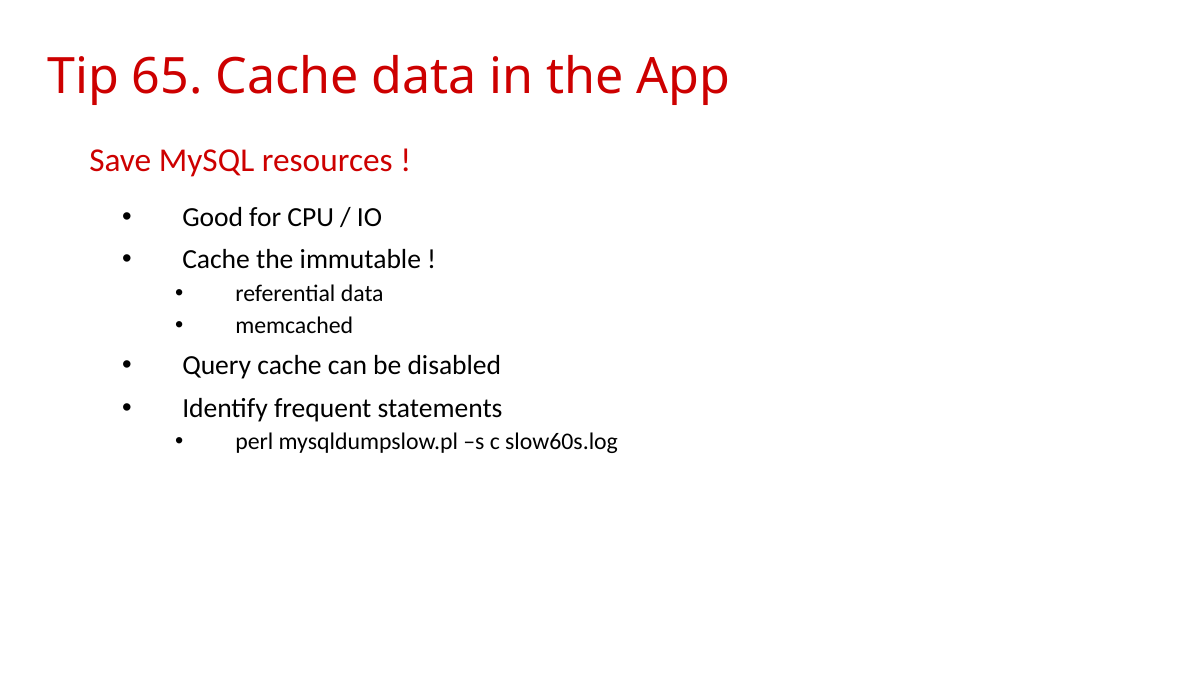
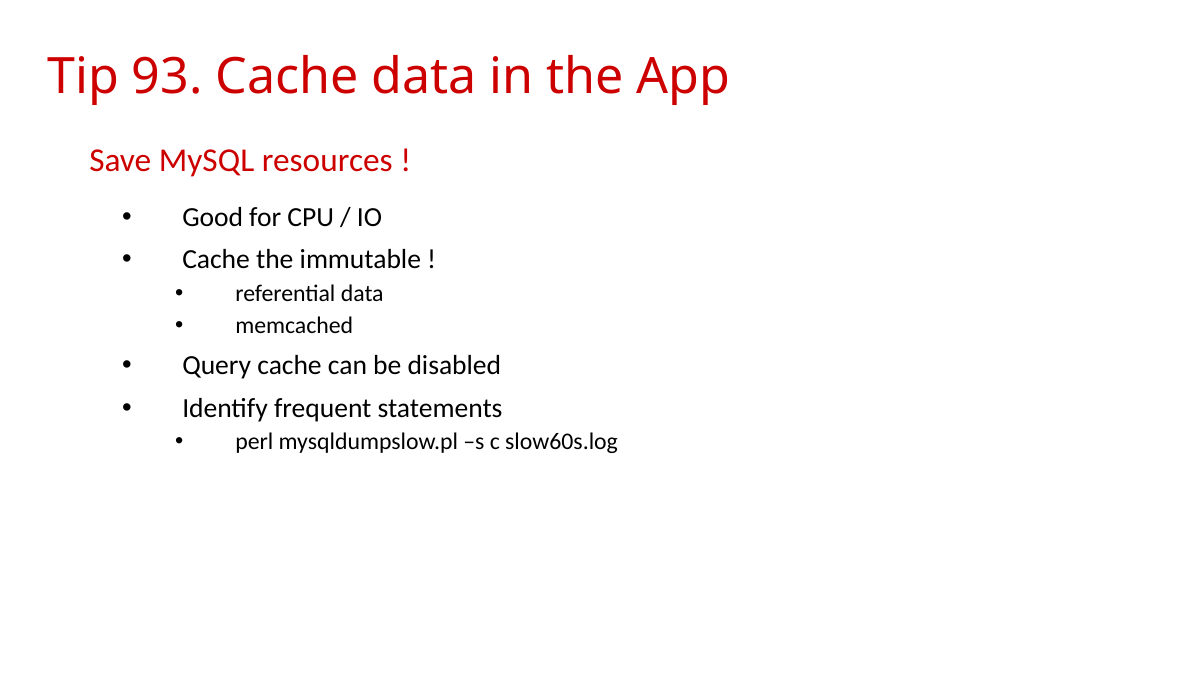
65: 65 -> 93
